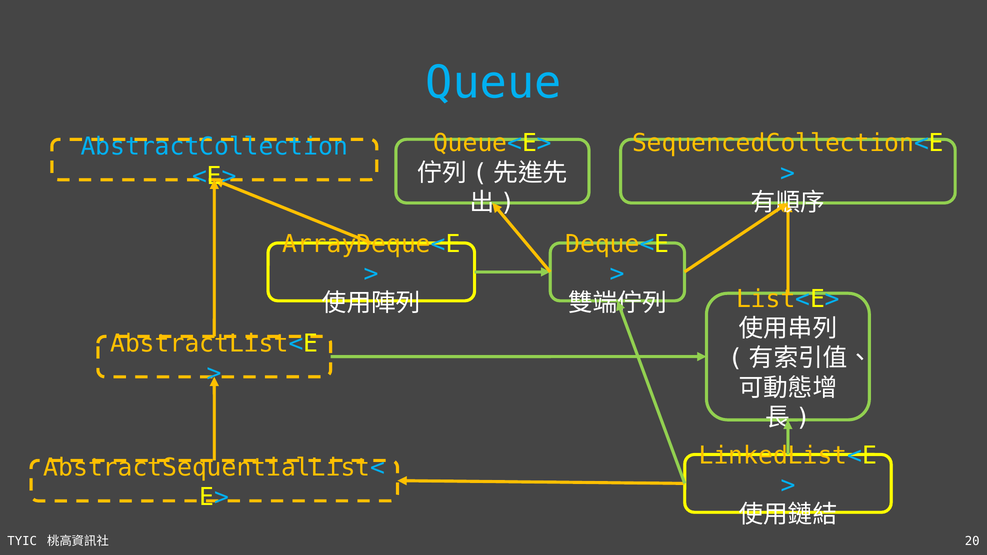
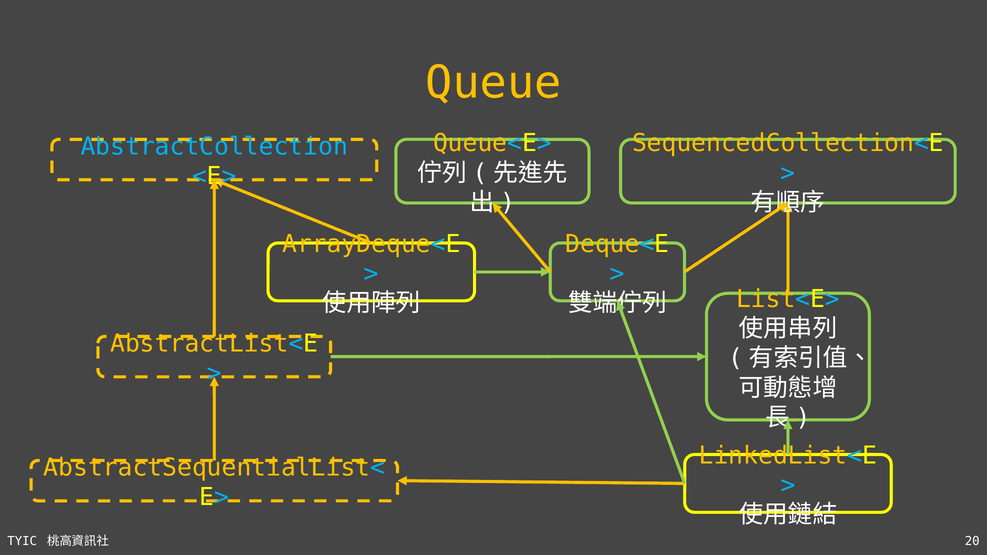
Queue colour: light blue -> yellow
